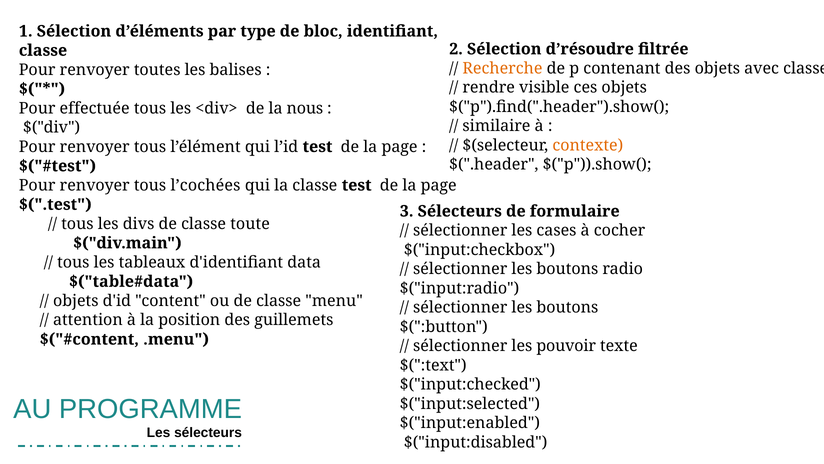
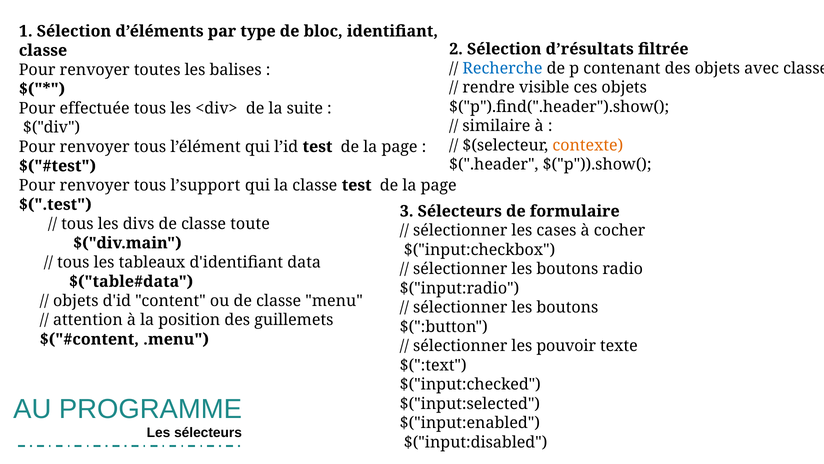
d’résoudre: d’résoudre -> d’résultats
Recherche colour: orange -> blue
nous: nous -> suite
l’cochées: l’cochées -> l’support
